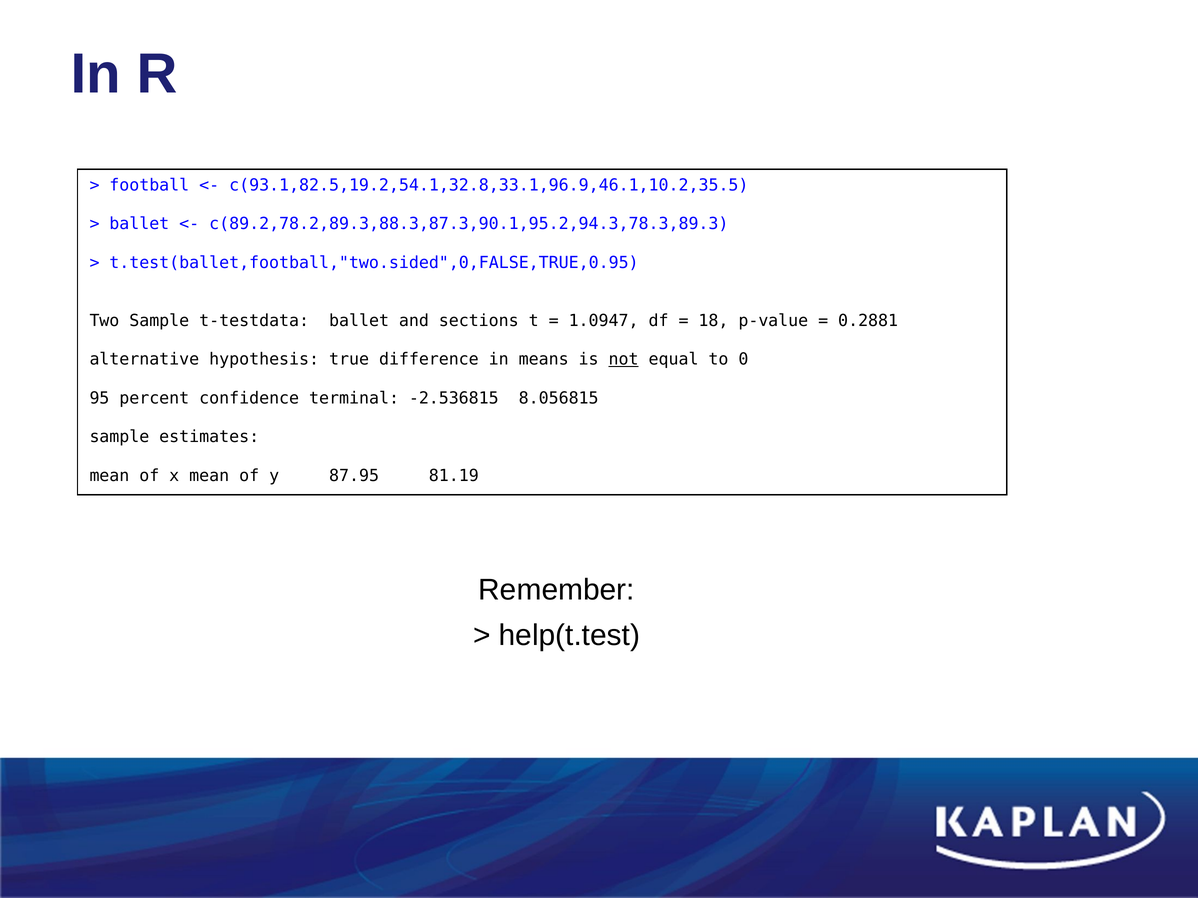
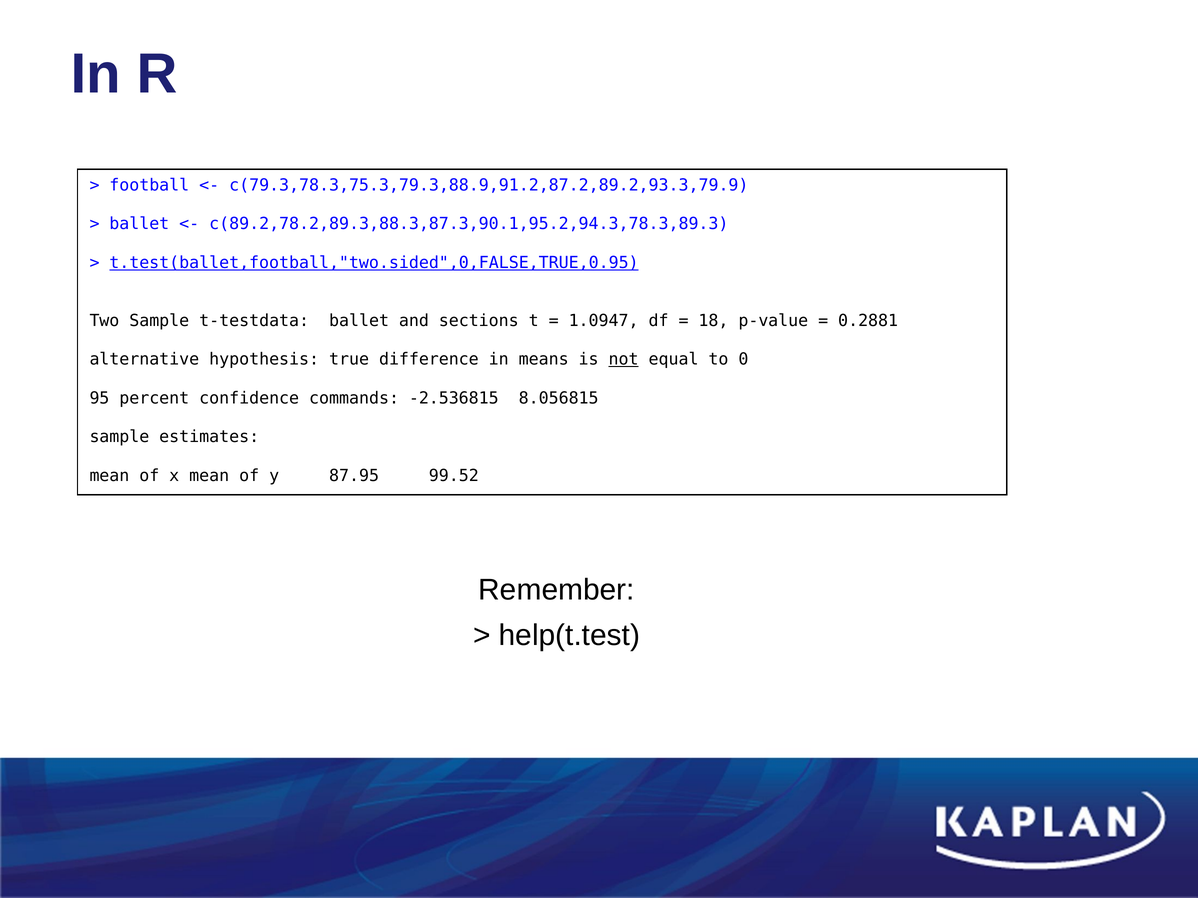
c(93.1,82.5,19.2,54.1,32.8,33.1,96.9,46.1,10.2,35.5: c(93.1,82.5,19.2,54.1,32.8,33.1,96.9,46.1,10.2,35.5 -> c(79.3,78.3,75.3,79.3,88.9,91.2,87.2,89.2,93.3,79.9
t.test(ballet,football,"two.sided",0,FALSE,TRUE,0.95 underline: none -> present
terminal: terminal -> commands
81.19: 81.19 -> 99.52
